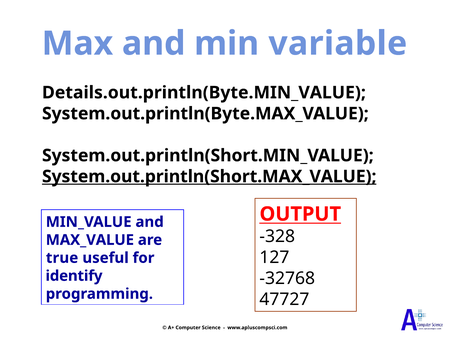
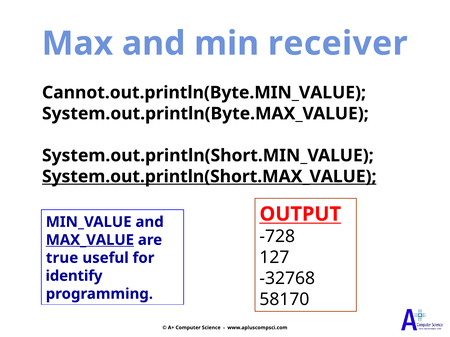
variable: variable -> receiver
Details.out.println(Byte.MIN_VALUE: Details.out.println(Byte.MIN_VALUE -> Cannot.out.println(Byte.MIN_VALUE
-328: -328 -> -728
MAX_VALUE underline: none -> present
47727: 47727 -> 58170
